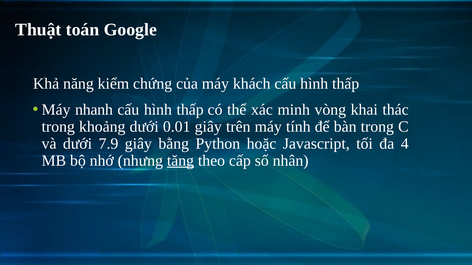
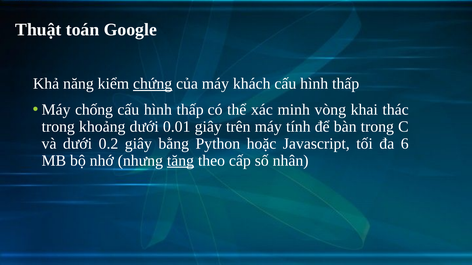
chứng underline: none -> present
nhanh: nhanh -> chống
7.9: 7.9 -> 0.2
4: 4 -> 6
